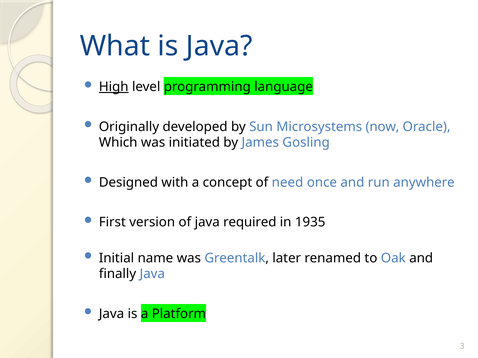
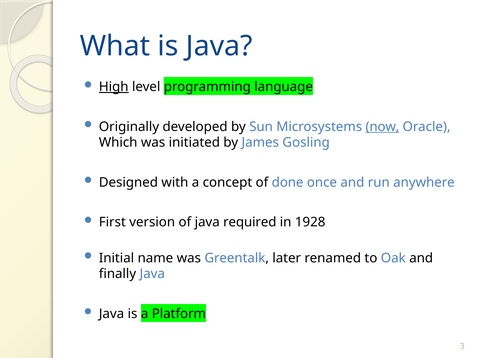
now underline: none -> present
need: need -> done
1935: 1935 -> 1928
